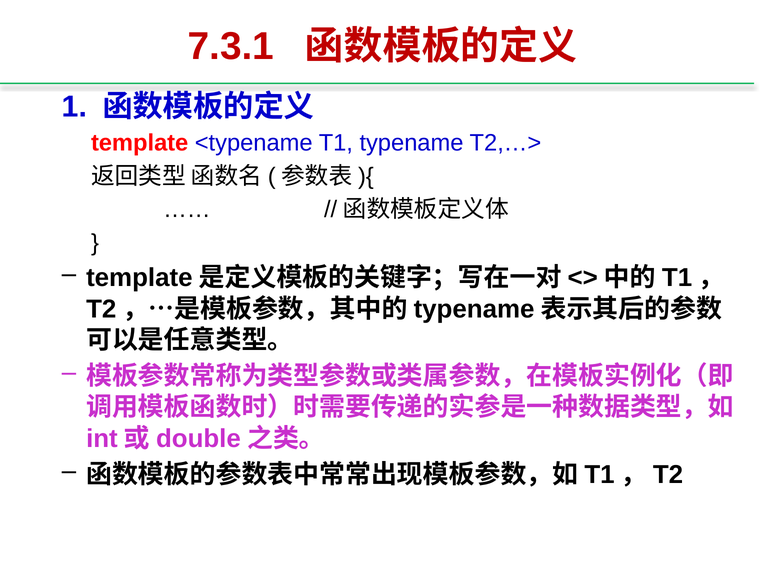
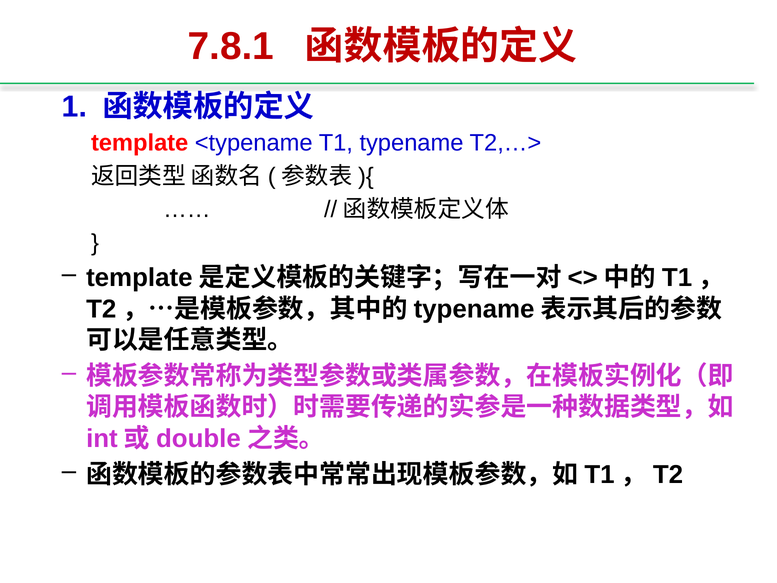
7.3.1: 7.3.1 -> 7.8.1
